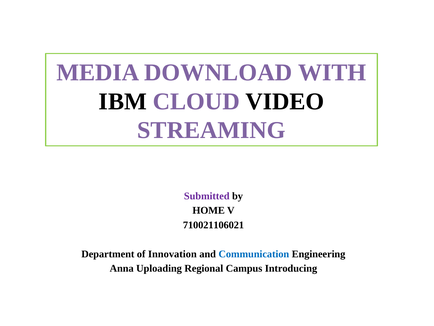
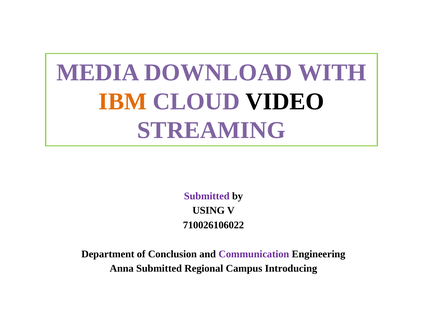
IBM colour: black -> orange
HOME: HOME -> USING
710021106021: 710021106021 -> 710026106022
Innovation: Innovation -> Conclusion
Communication colour: blue -> purple
Anna Uploading: Uploading -> Submitted
